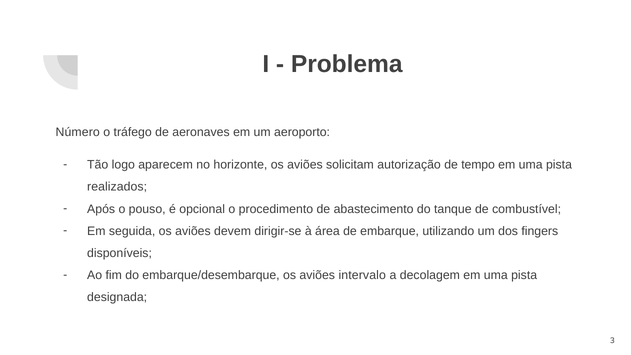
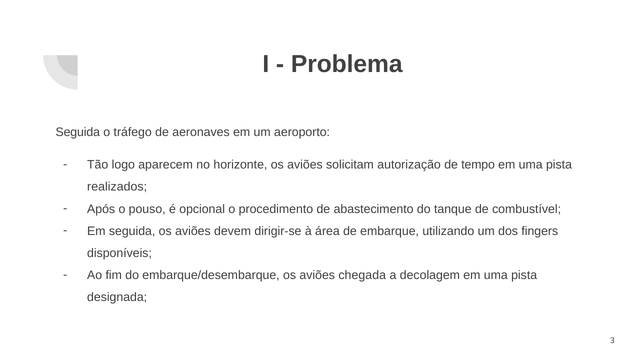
Número at (78, 132): Número -> Seguida
intervalo: intervalo -> chegada
